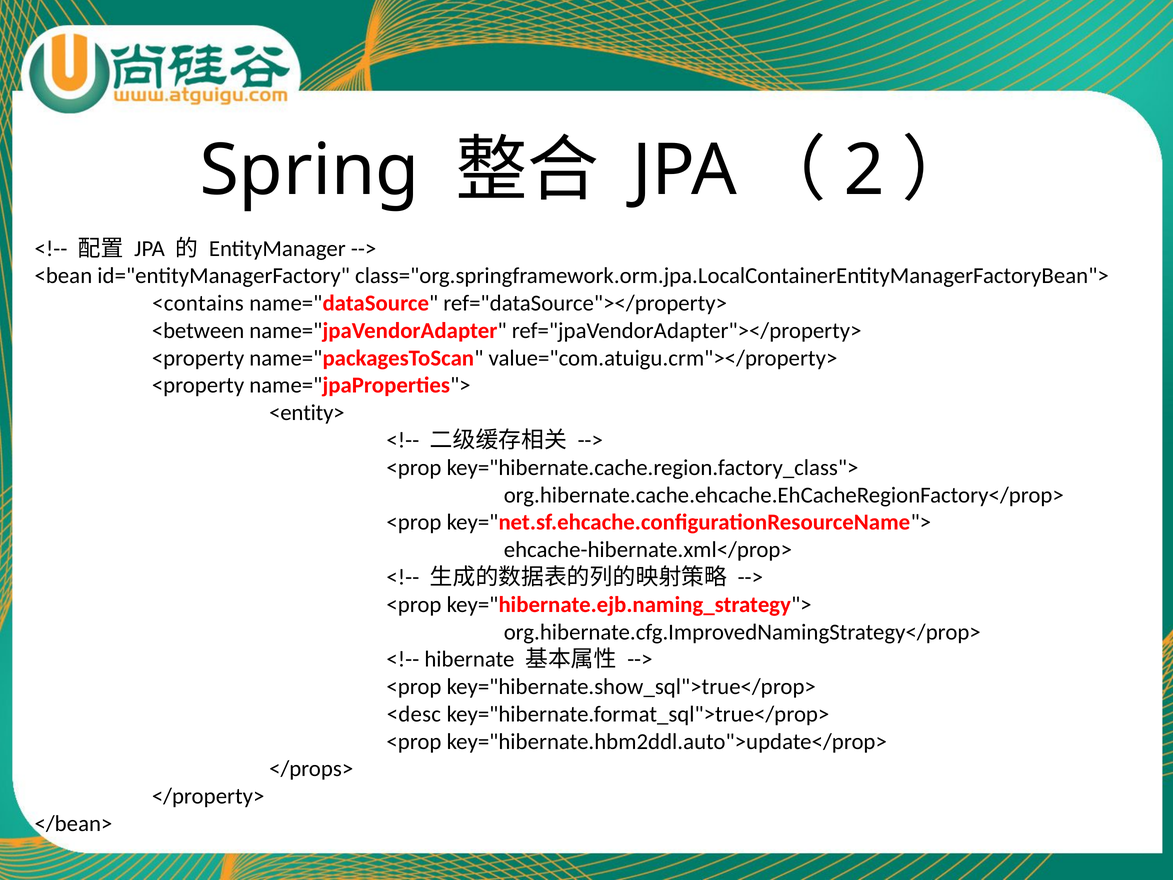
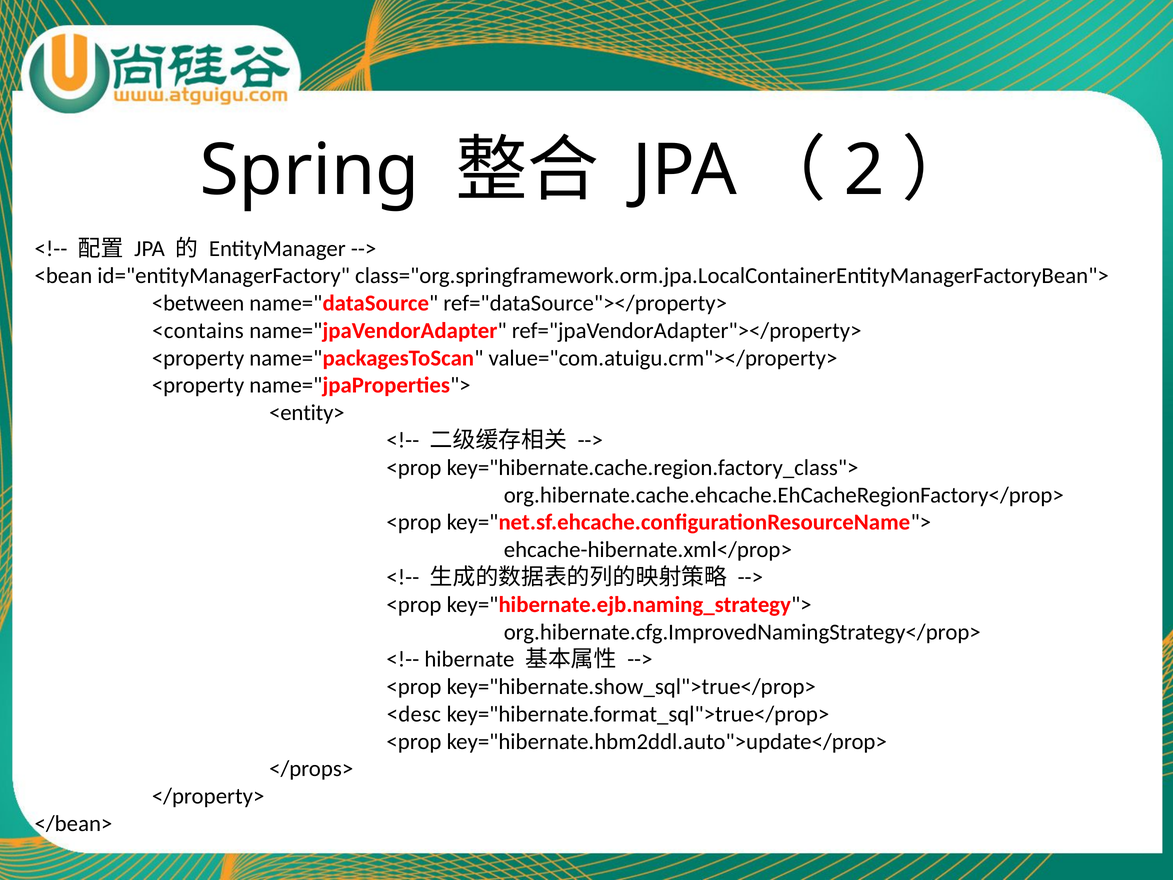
<contains: <contains -> <between
<between: <between -> <contains
